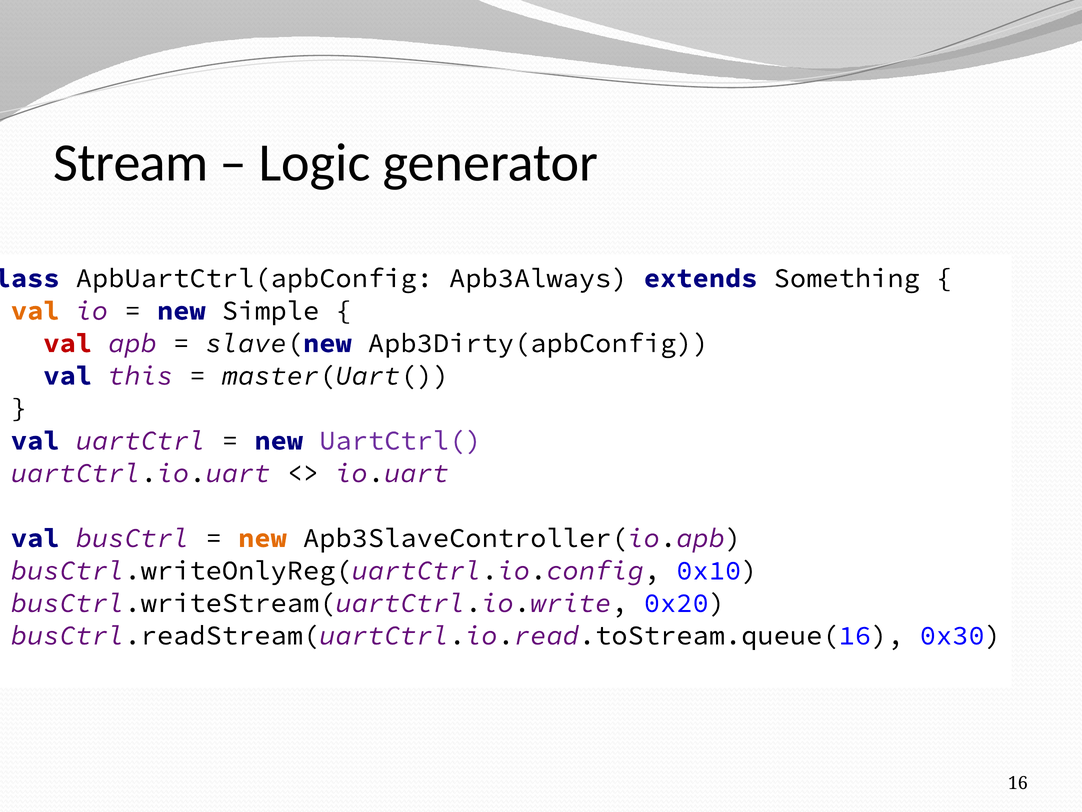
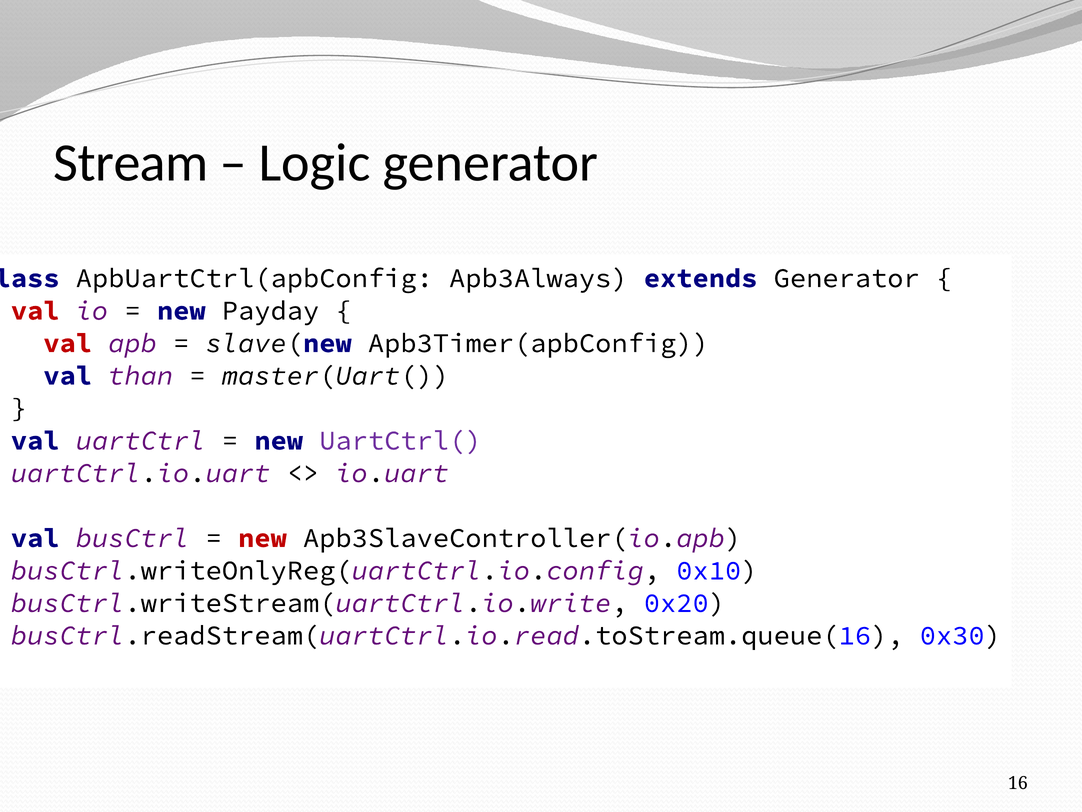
extends Something: Something -> Generator
val at (35, 310) colour: orange -> red
Simple: Simple -> Payday
Apb3Dirty(apbConfig: Apb3Dirty(apbConfig -> Apb3Timer(apbConfig
this: this -> than
new at (262, 538) colour: orange -> red
